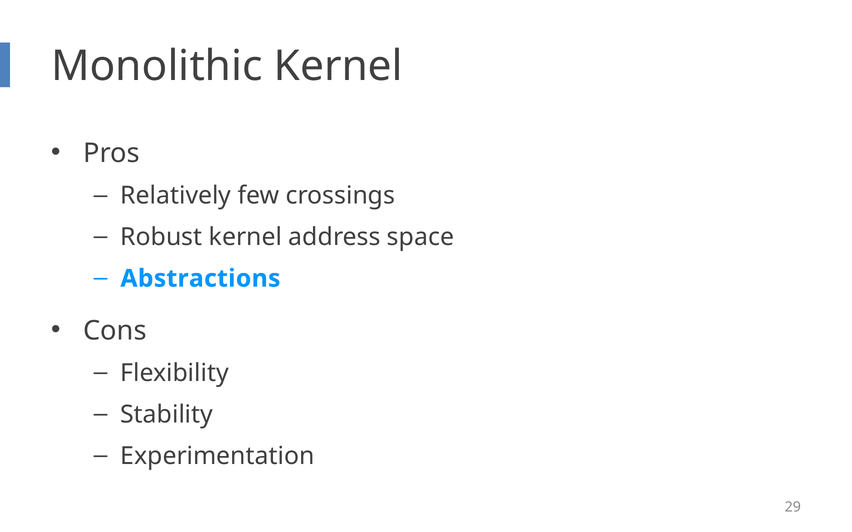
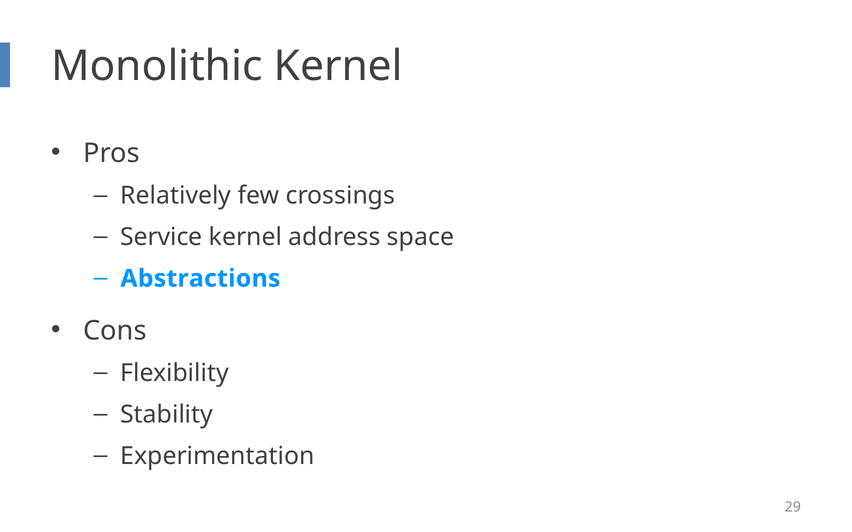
Robust: Robust -> Service
